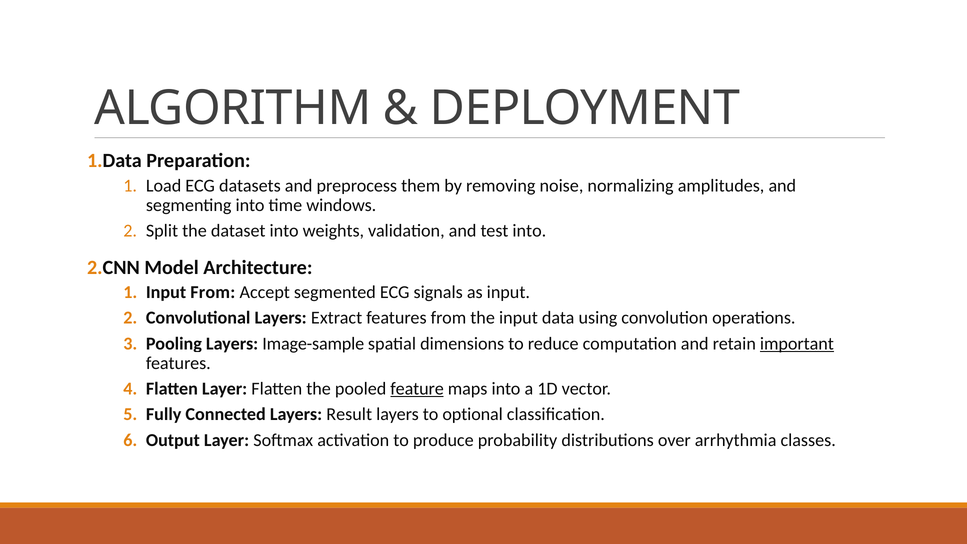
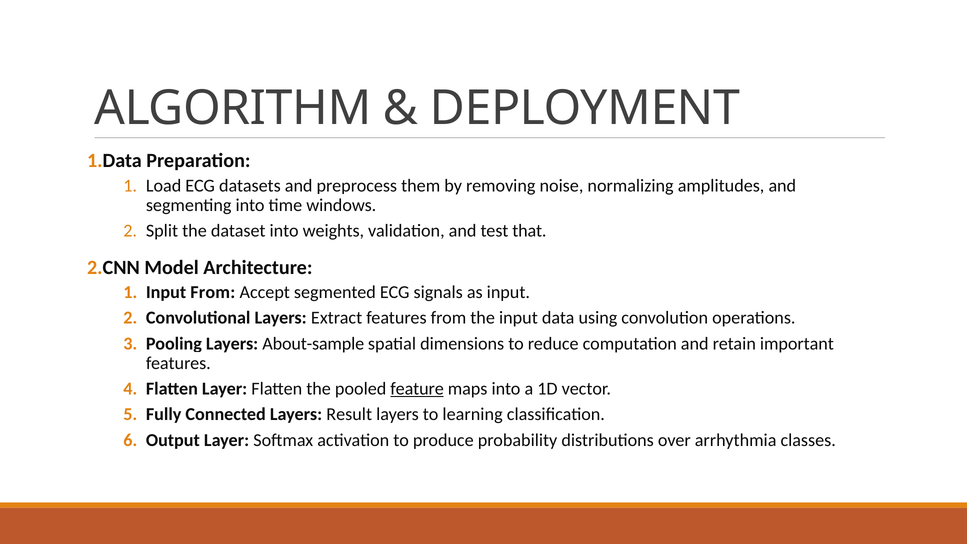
test into: into -> that
Image-sample: Image-sample -> About-sample
important underline: present -> none
optional: optional -> learning
